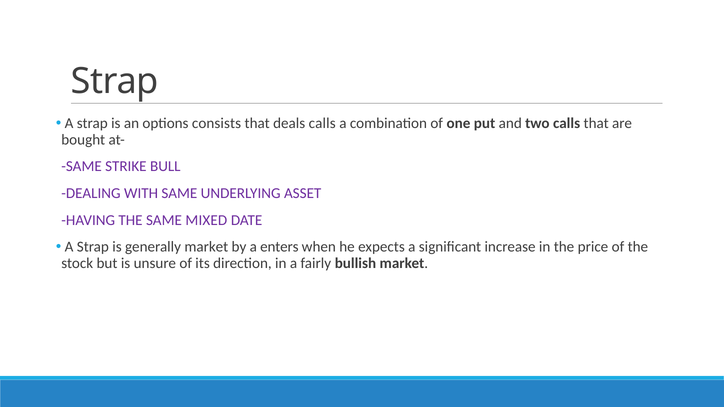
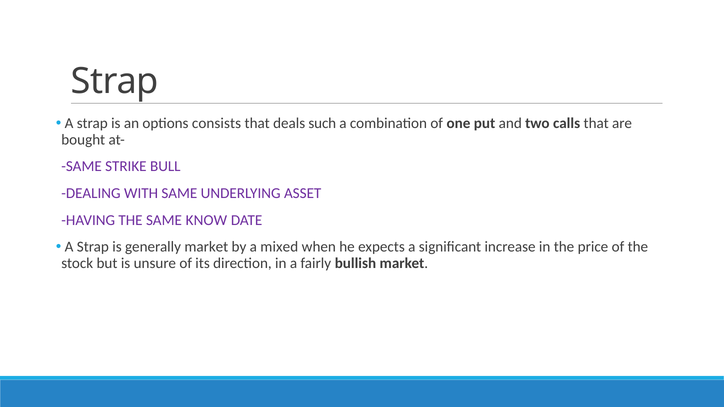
deals calls: calls -> such
MIXED: MIXED -> KNOW
enters: enters -> mixed
